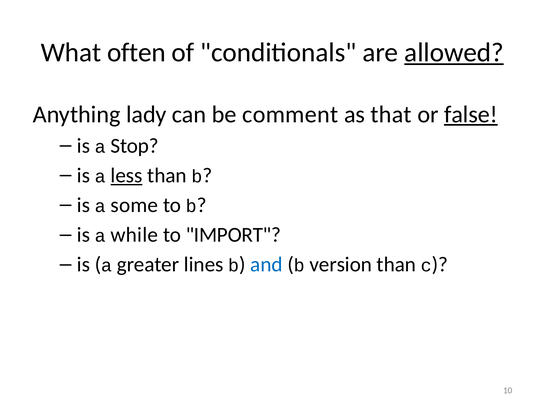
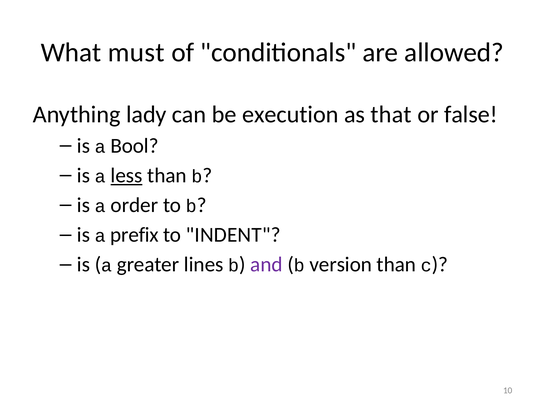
often: often -> must
allowed underline: present -> none
comment: comment -> execution
false underline: present -> none
Stop: Stop -> Bool
some: some -> order
while: while -> prefix
IMPORT: IMPORT -> INDENT
and colour: blue -> purple
